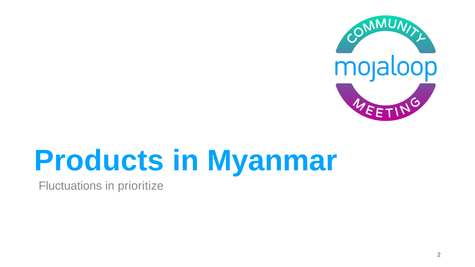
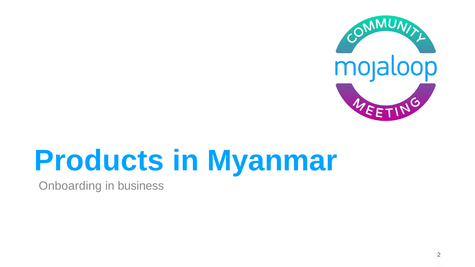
Fluctuations: Fluctuations -> Onboarding
prioritize: prioritize -> business
